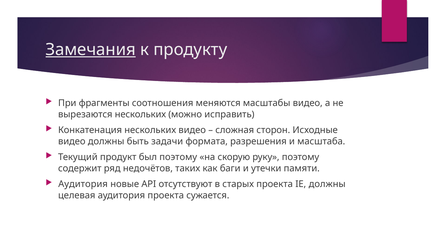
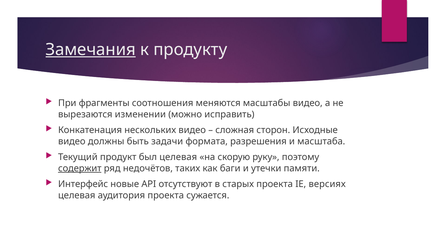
вырезаются нескольких: нескольких -> изменении
был поэтому: поэтому -> целевая
содержит underline: none -> present
Аудитория at (83, 184): Аудитория -> Интерфейс
IE должны: должны -> версиях
